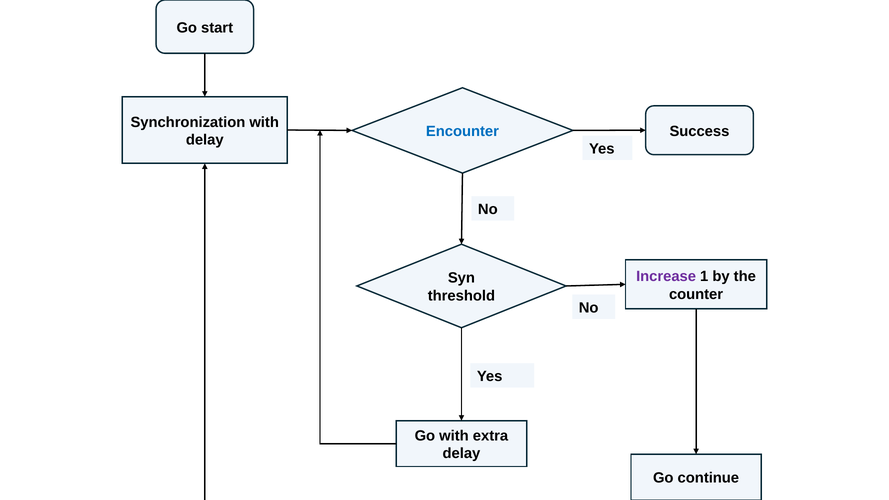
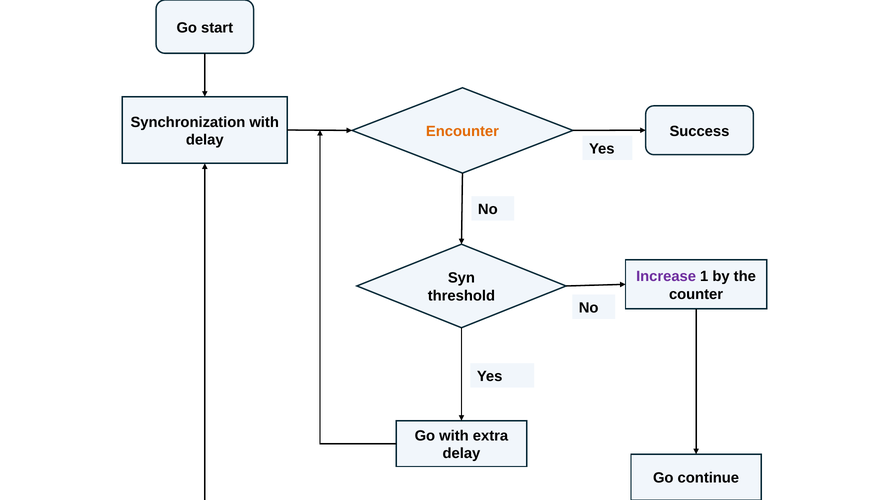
Encounter colour: blue -> orange
